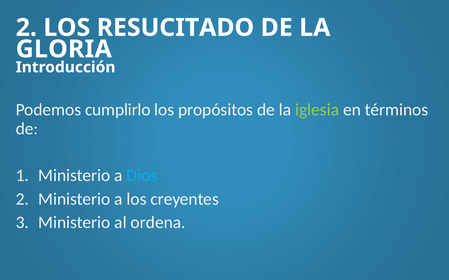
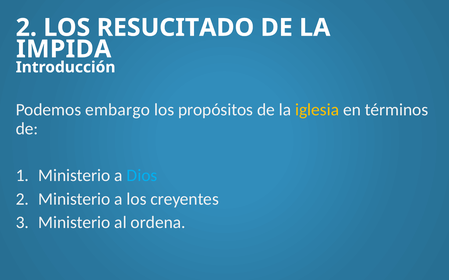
GLORIA: GLORIA -> IMPIDA
cumplirlo: cumplirlo -> embargo
iglesia colour: light green -> yellow
